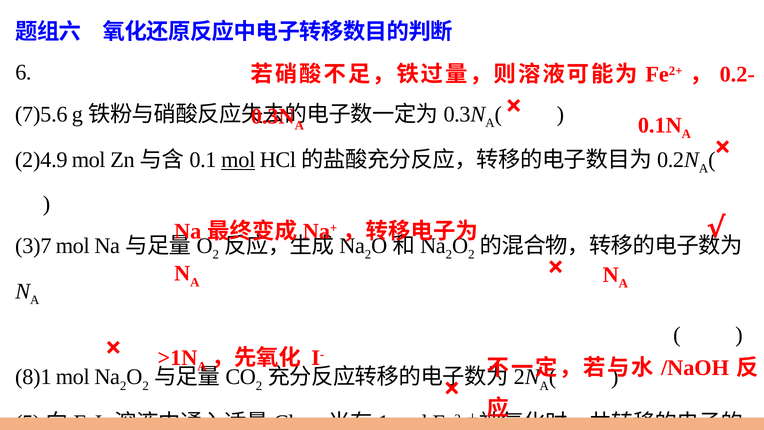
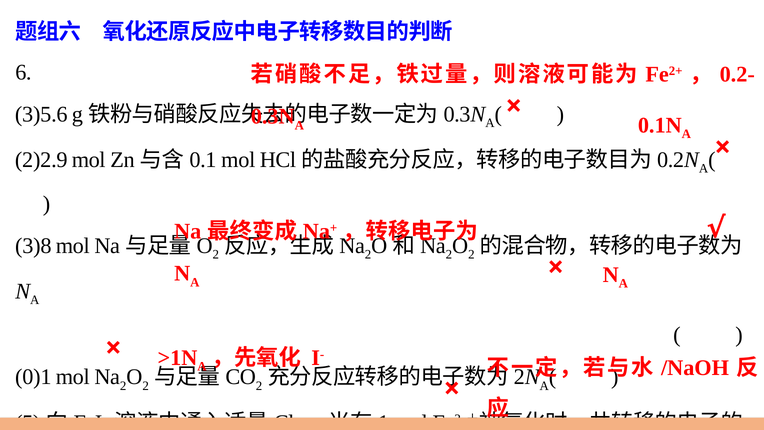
7)5.6: 7)5.6 -> 3)5.6
2)4.9: 2)4.9 -> 2)2.9
mol at (238, 160) underline: present -> none
3)7: 3)7 -> 3)8
8)1: 8)1 -> 0)1
